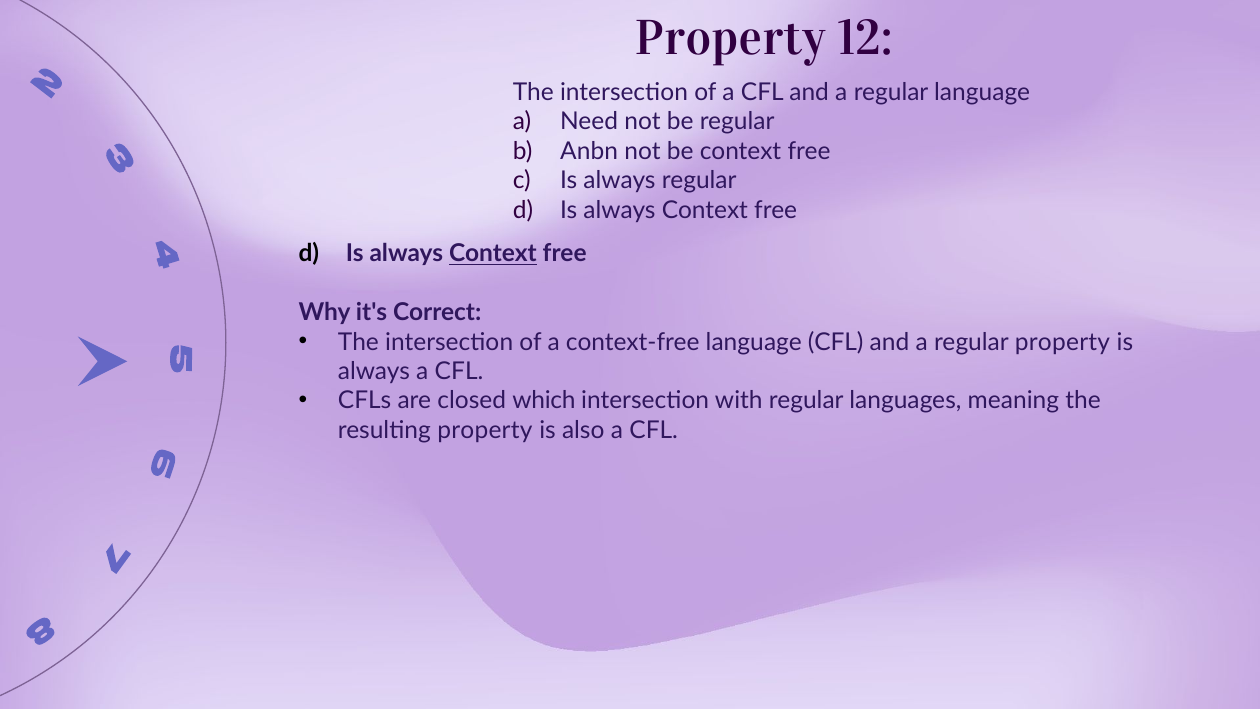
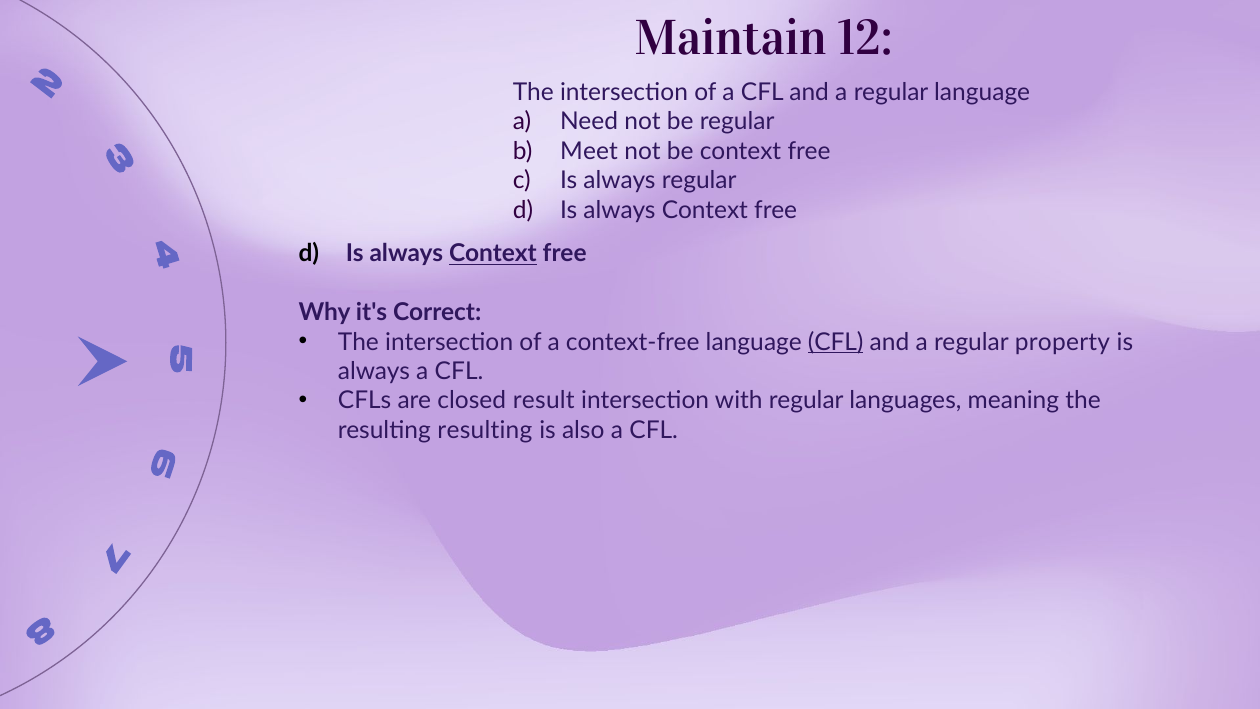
Property at (730, 39): Property -> Maintain
Anbn: Anbn -> Meet
CFL at (836, 342) underline: none -> present
which: which -> result
resulting property: property -> resulting
